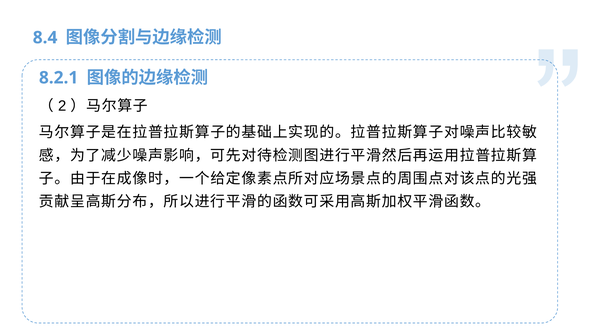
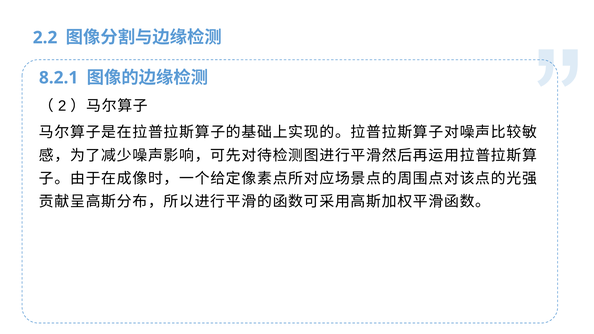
8.4: 8.4 -> 2.2
